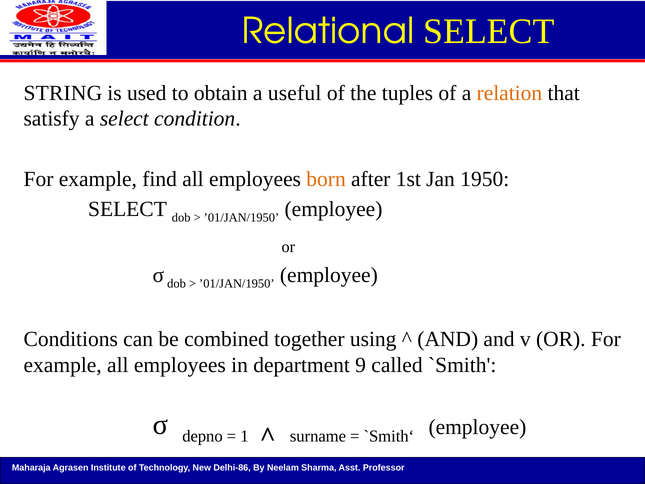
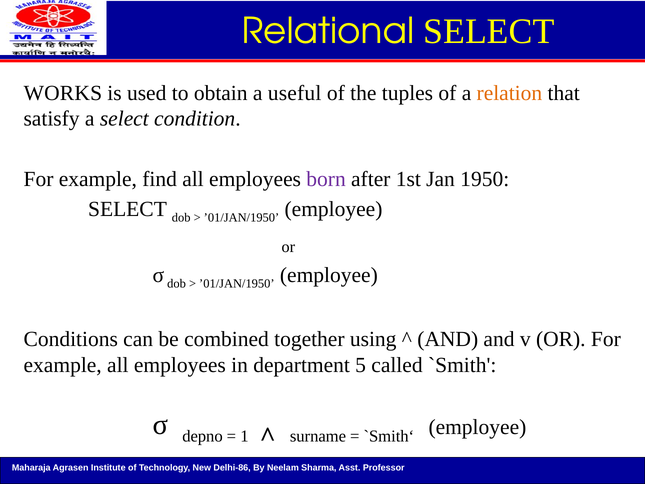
STRING: STRING -> WORKS
born colour: orange -> purple
9: 9 -> 5
